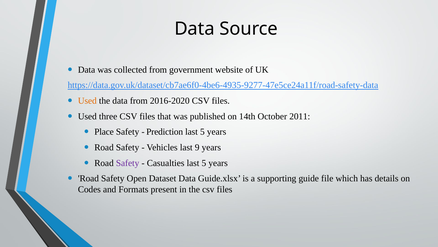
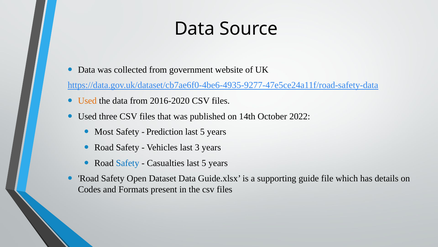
2011: 2011 -> 2022
Place: Place -> Most
9: 9 -> 3
Safety at (128, 163) colour: purple -> blue
